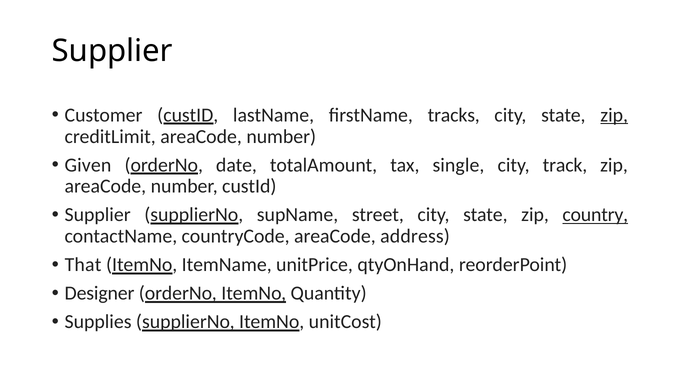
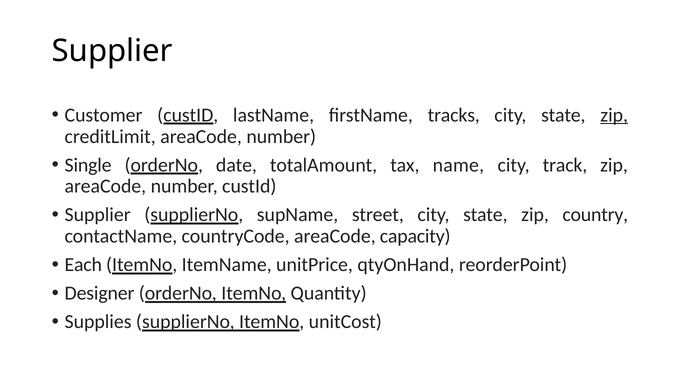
Given: Given -> Single
single: single -> name
country underline: present -> none
address: address -> capacity
That: That -> Each
